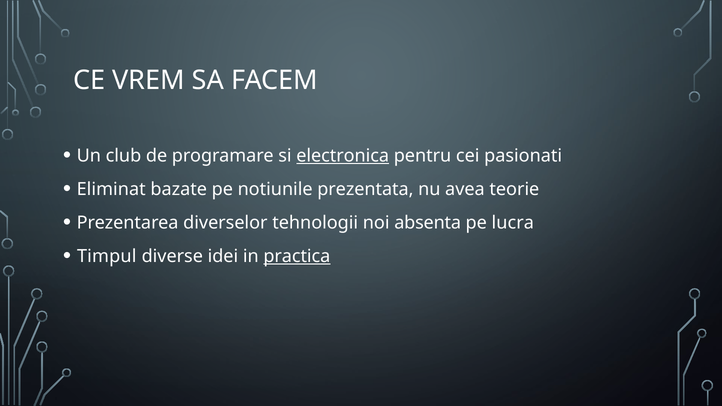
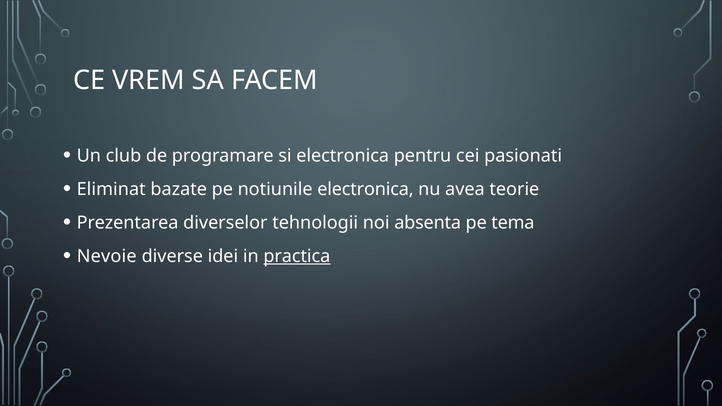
electronica at (343, 156) underline: present -> none
notiunile prezentata: prezentata -> electronica
lucra: lucra -> tema
Timpul: Timpul -> Nevoie
